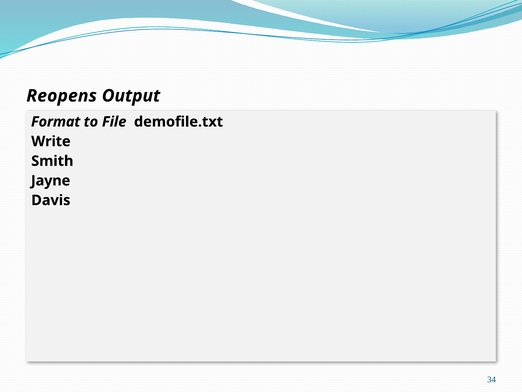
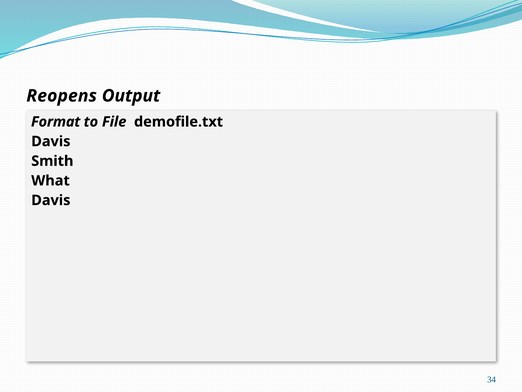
Write at (51, 141): Write -> Davis
Jayne: Jayne -> What
